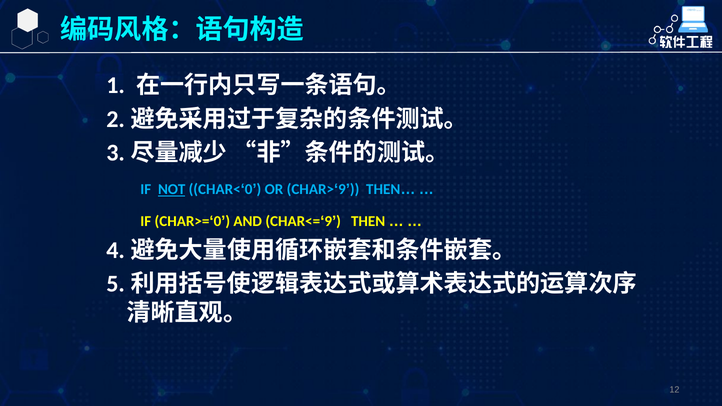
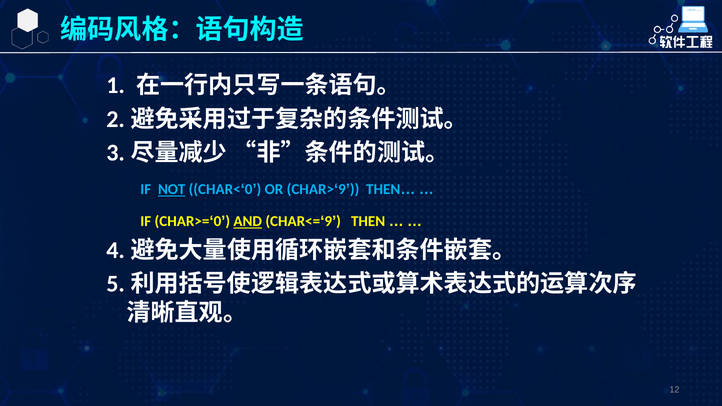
AND underline: none -> present
